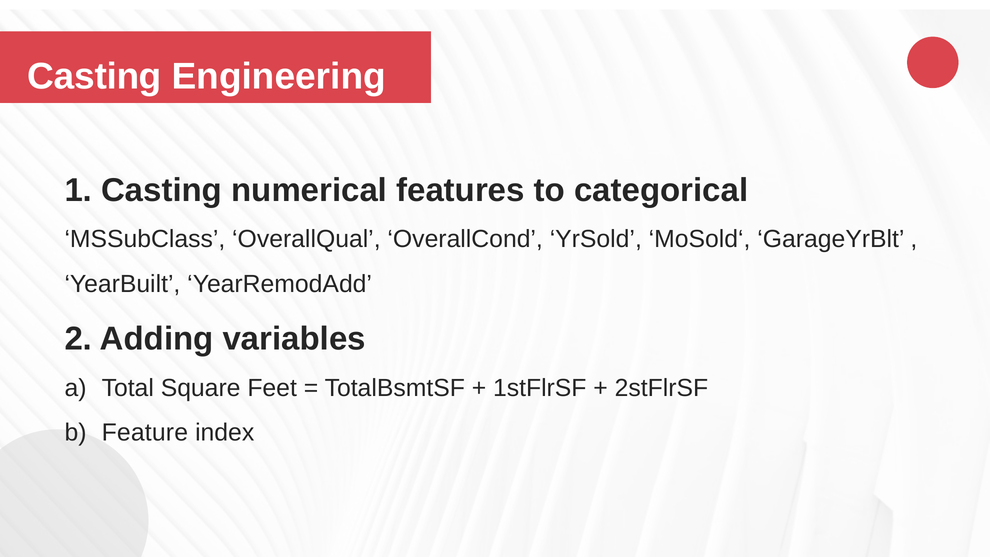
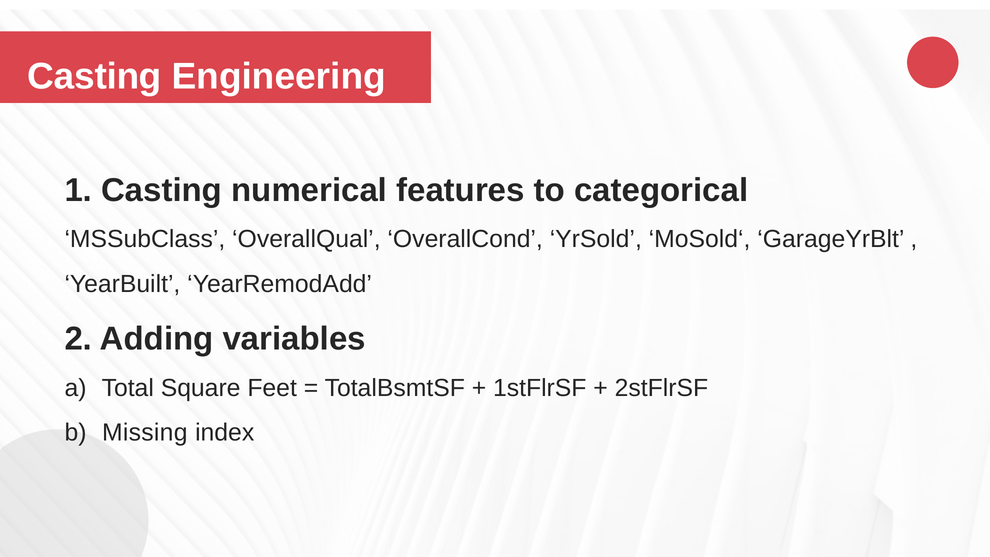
Feature: Feature -> Missing
